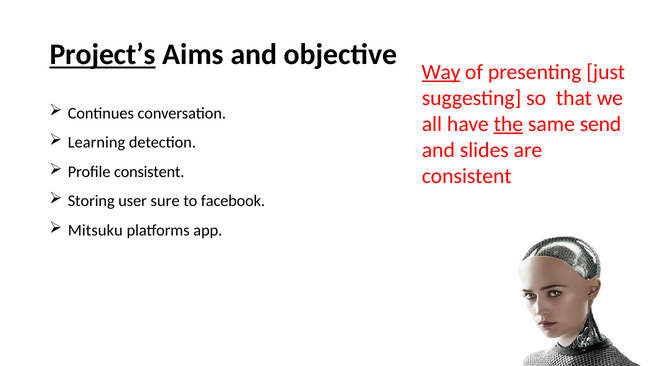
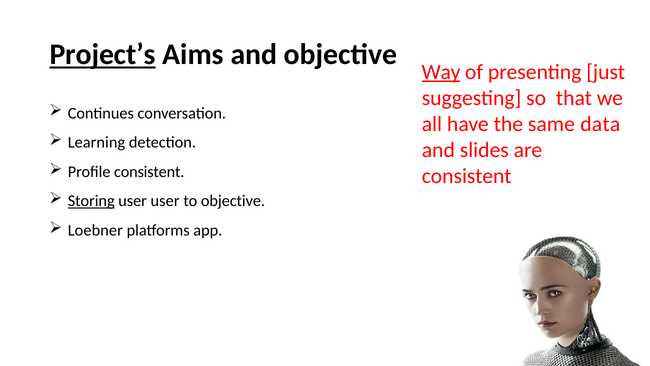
the underline: present -> none
send: send -> data
Storing underline: none -> present
user sure: sure -> user
to facebook: facebook -> objective
Mitsuku: Mitsuku -> Loebner
